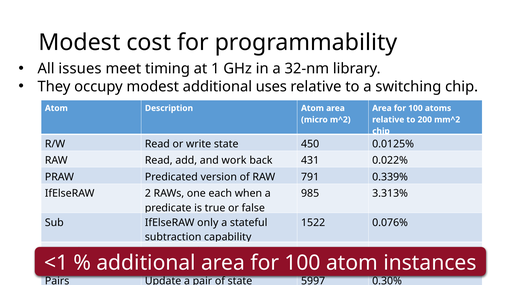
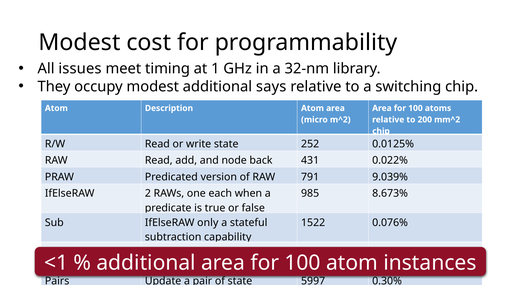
uses: uses -> says
450: 450 -> 252
work: work -> node
0.339%: 0.339% -> 9.039%
3.313%: 3.313% -> 8.673%
